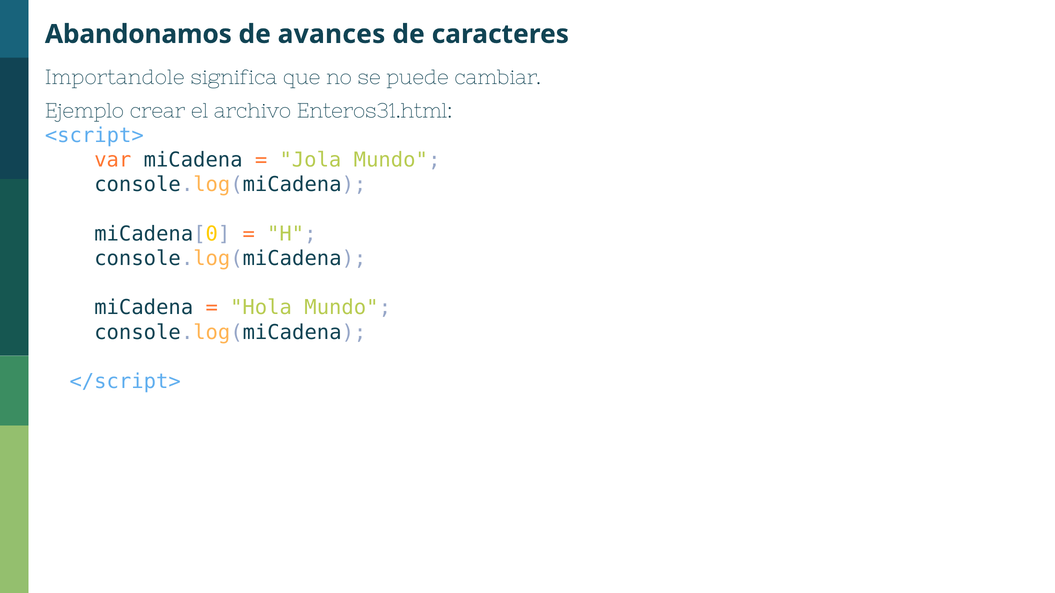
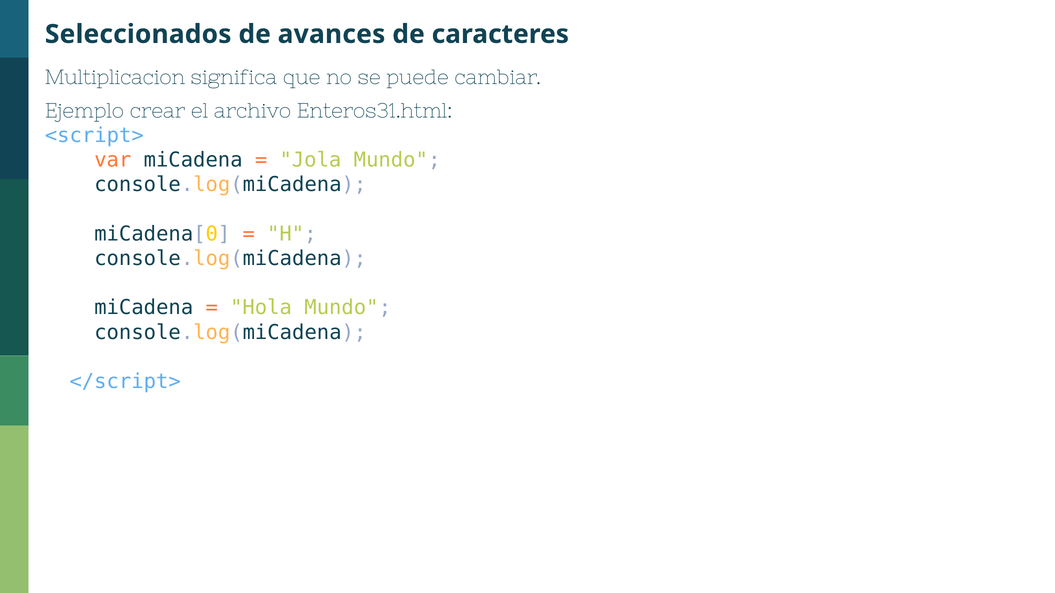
Abandonamos: Abandonamos -> Seleccionados
Importandole: Importandole -> Multiplicacion
